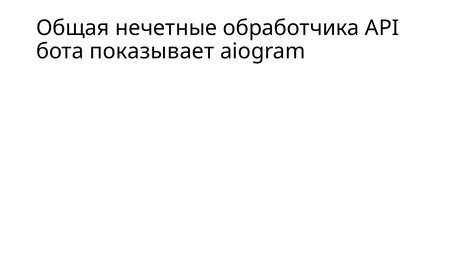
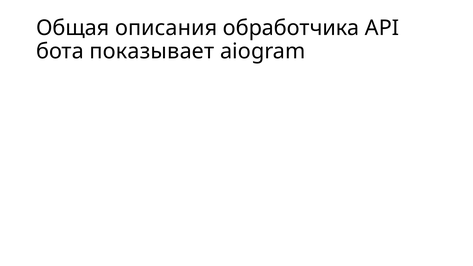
нечетные: нечетные -> описания
